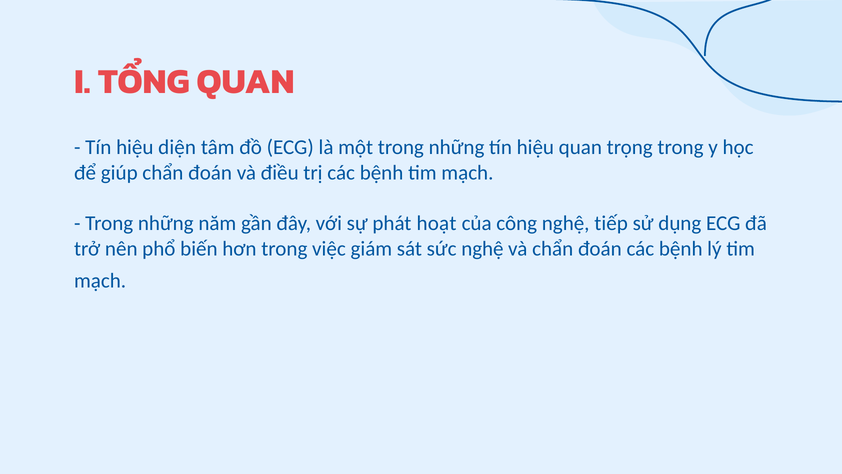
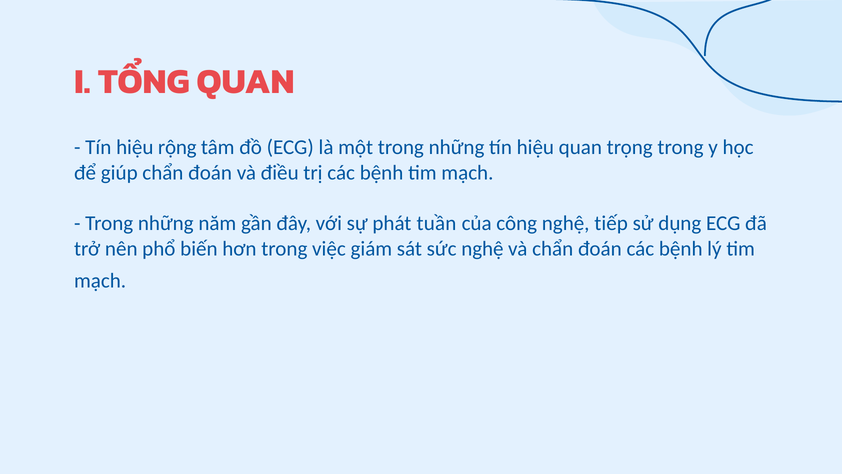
diện: diện -> rộng
hoạt: hoạt -> tuần
